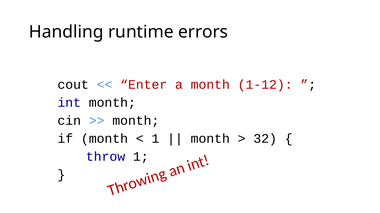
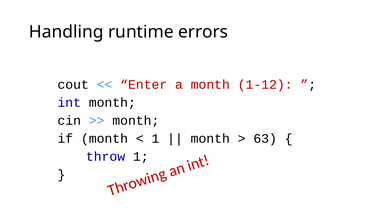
32: 32 -> 63
